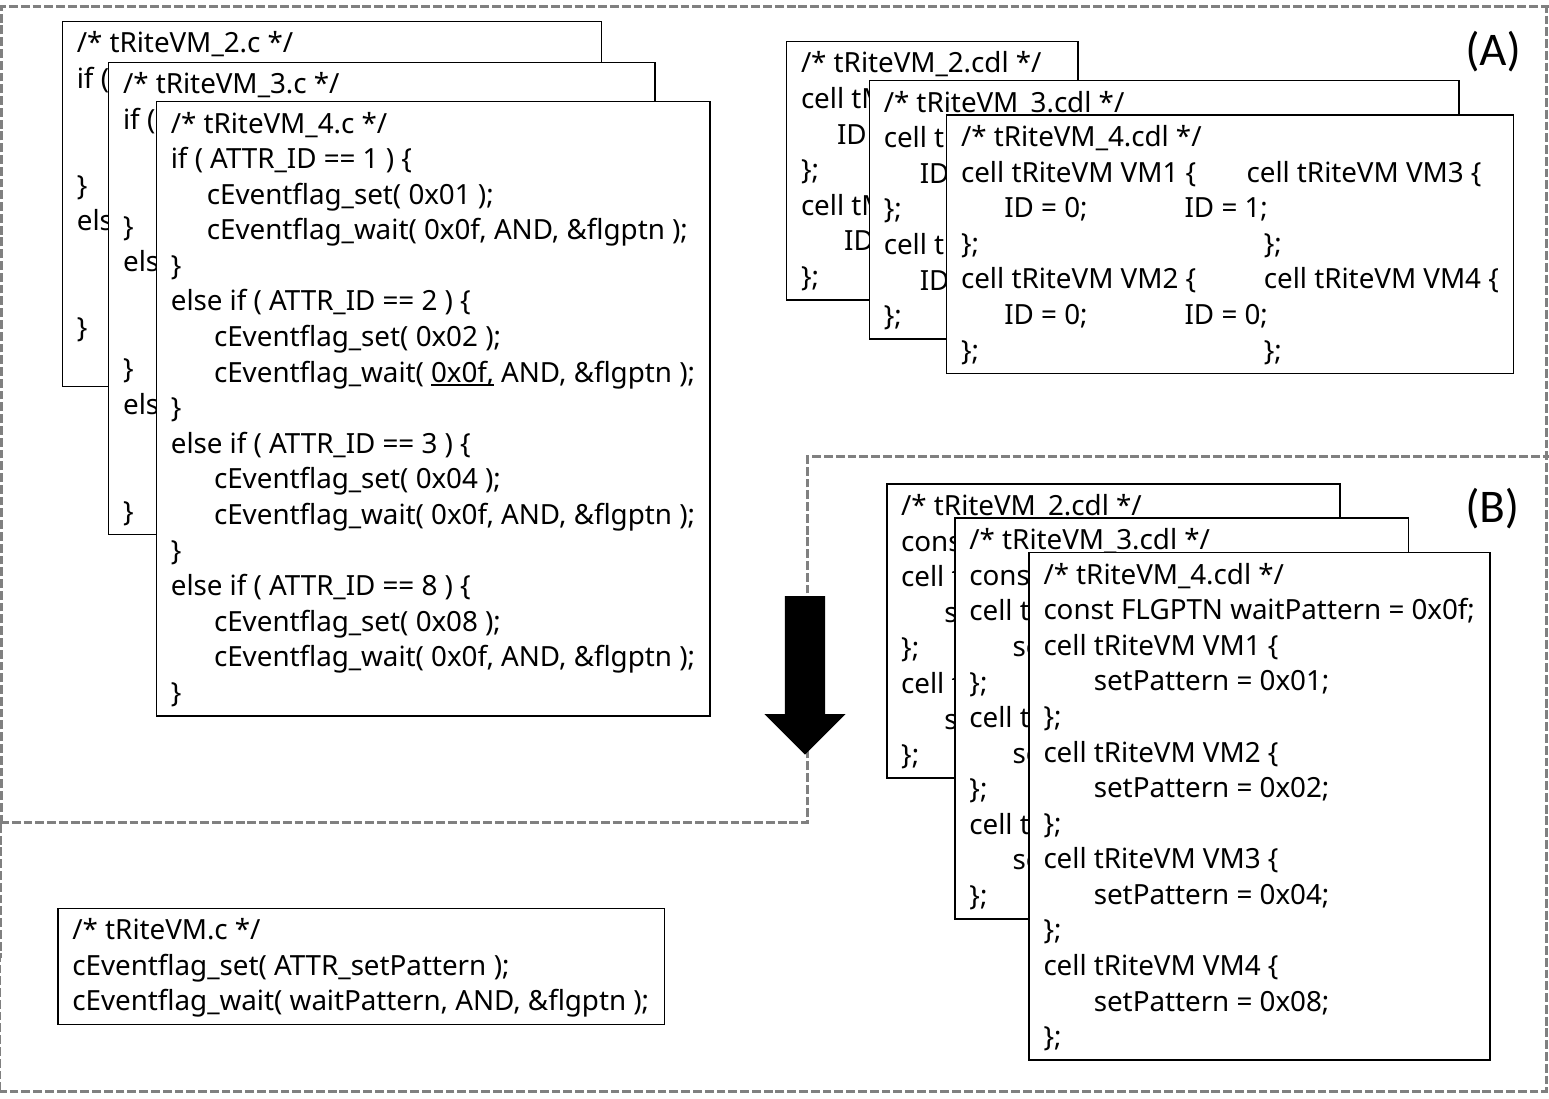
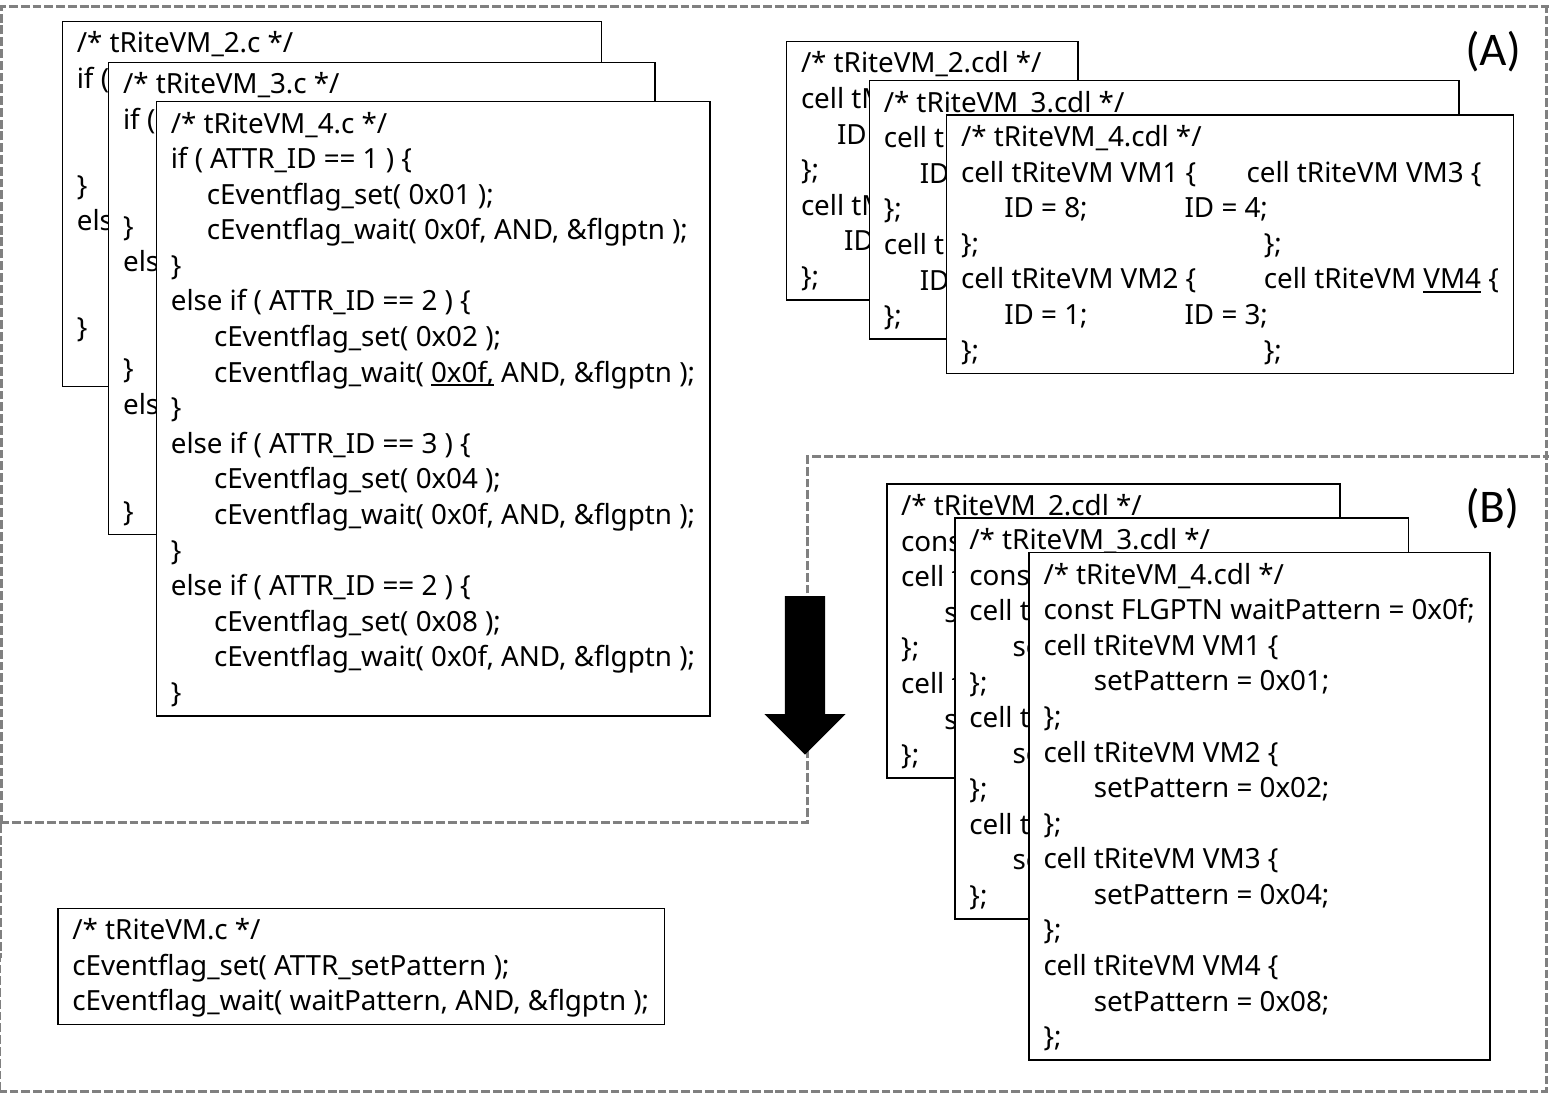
0 at (1076, 209): 0 -> 8
1 at (1256, 209): 1 -> 4
VM4 at (1452, 280) underline: none -> present
0 at (1076, 315): 0 -> 1
0 at (1256, 315): 0 -> 3
8 at (430, 587): 8 -> 2
